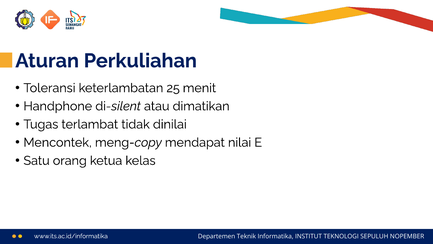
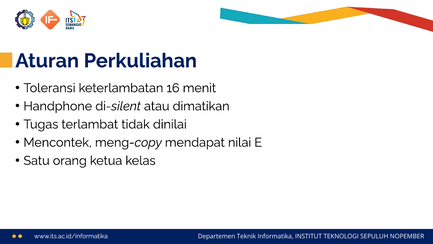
25: 25 -> 16
